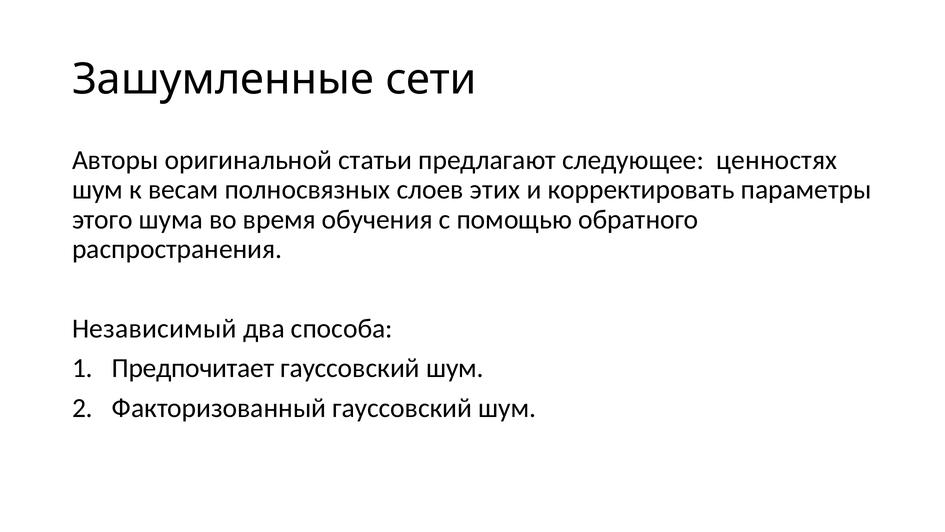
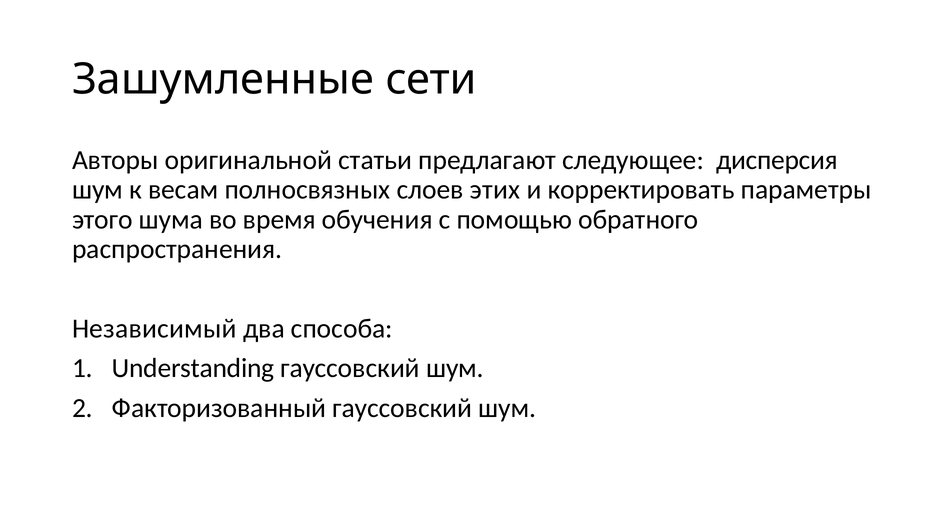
ценностях: ценностях -> дисперсия
Предпочитает: Предпочитает -> Understanding
